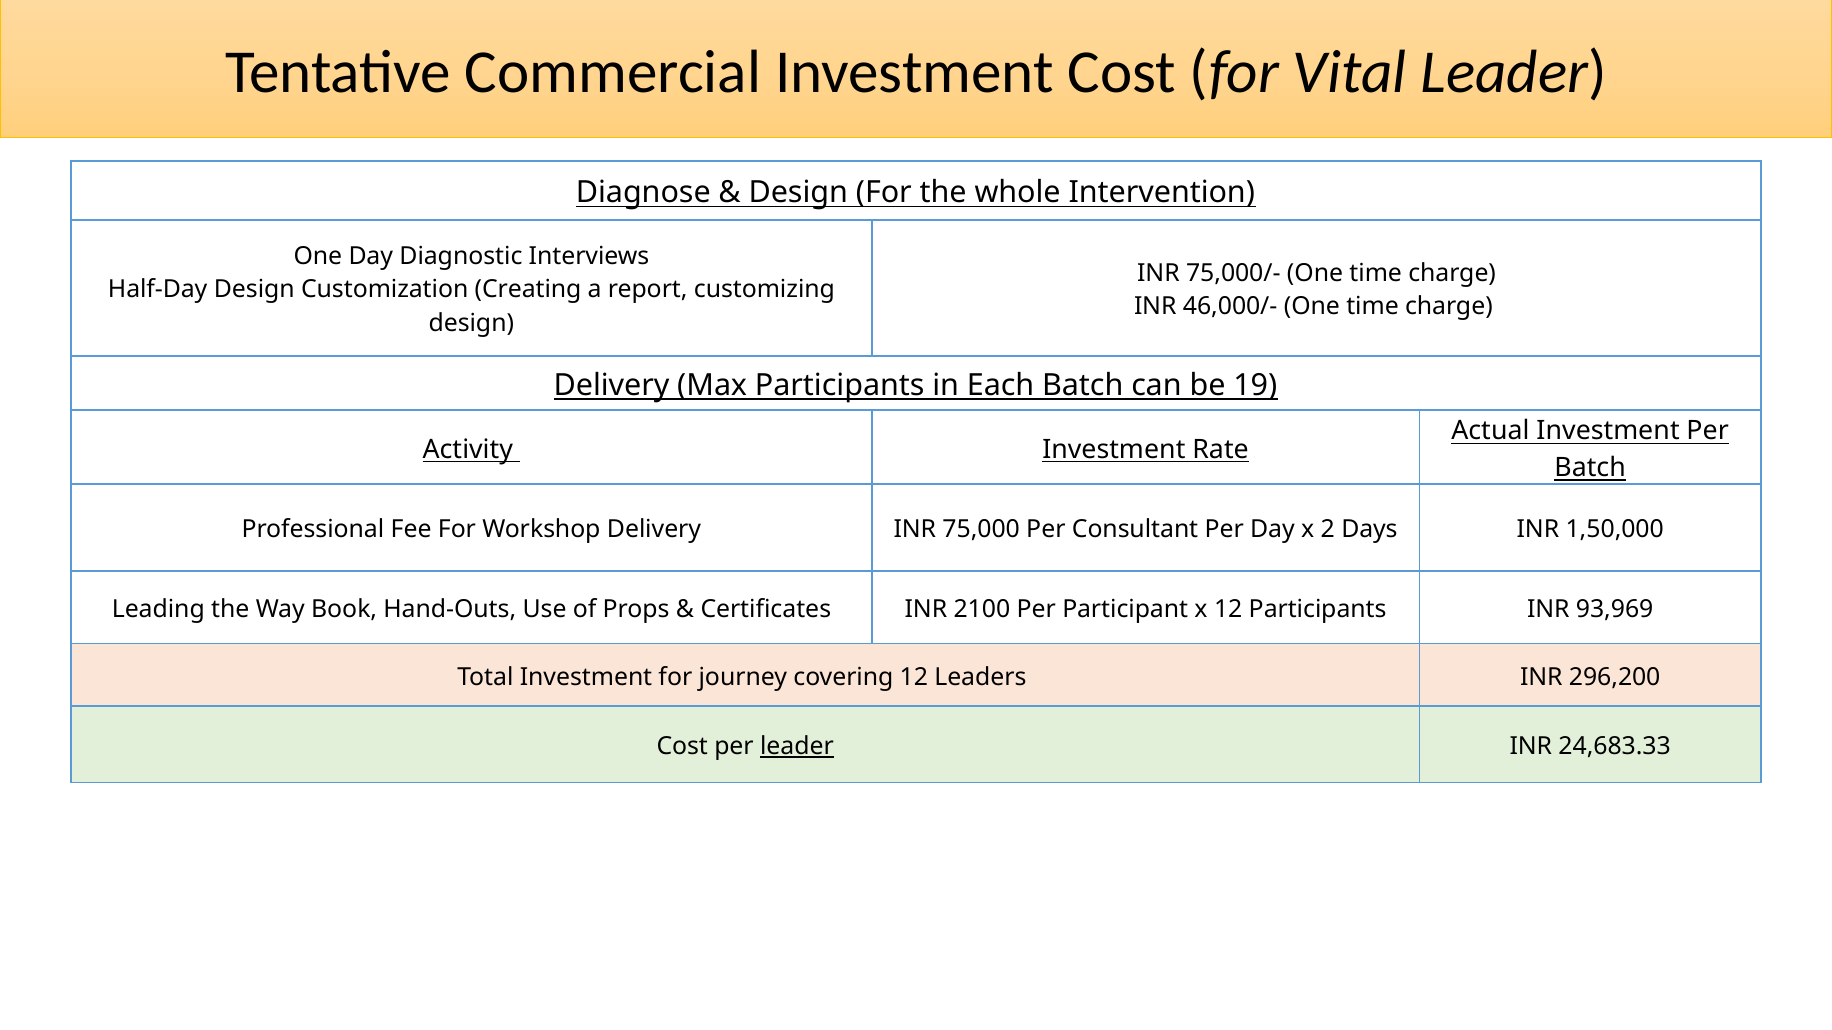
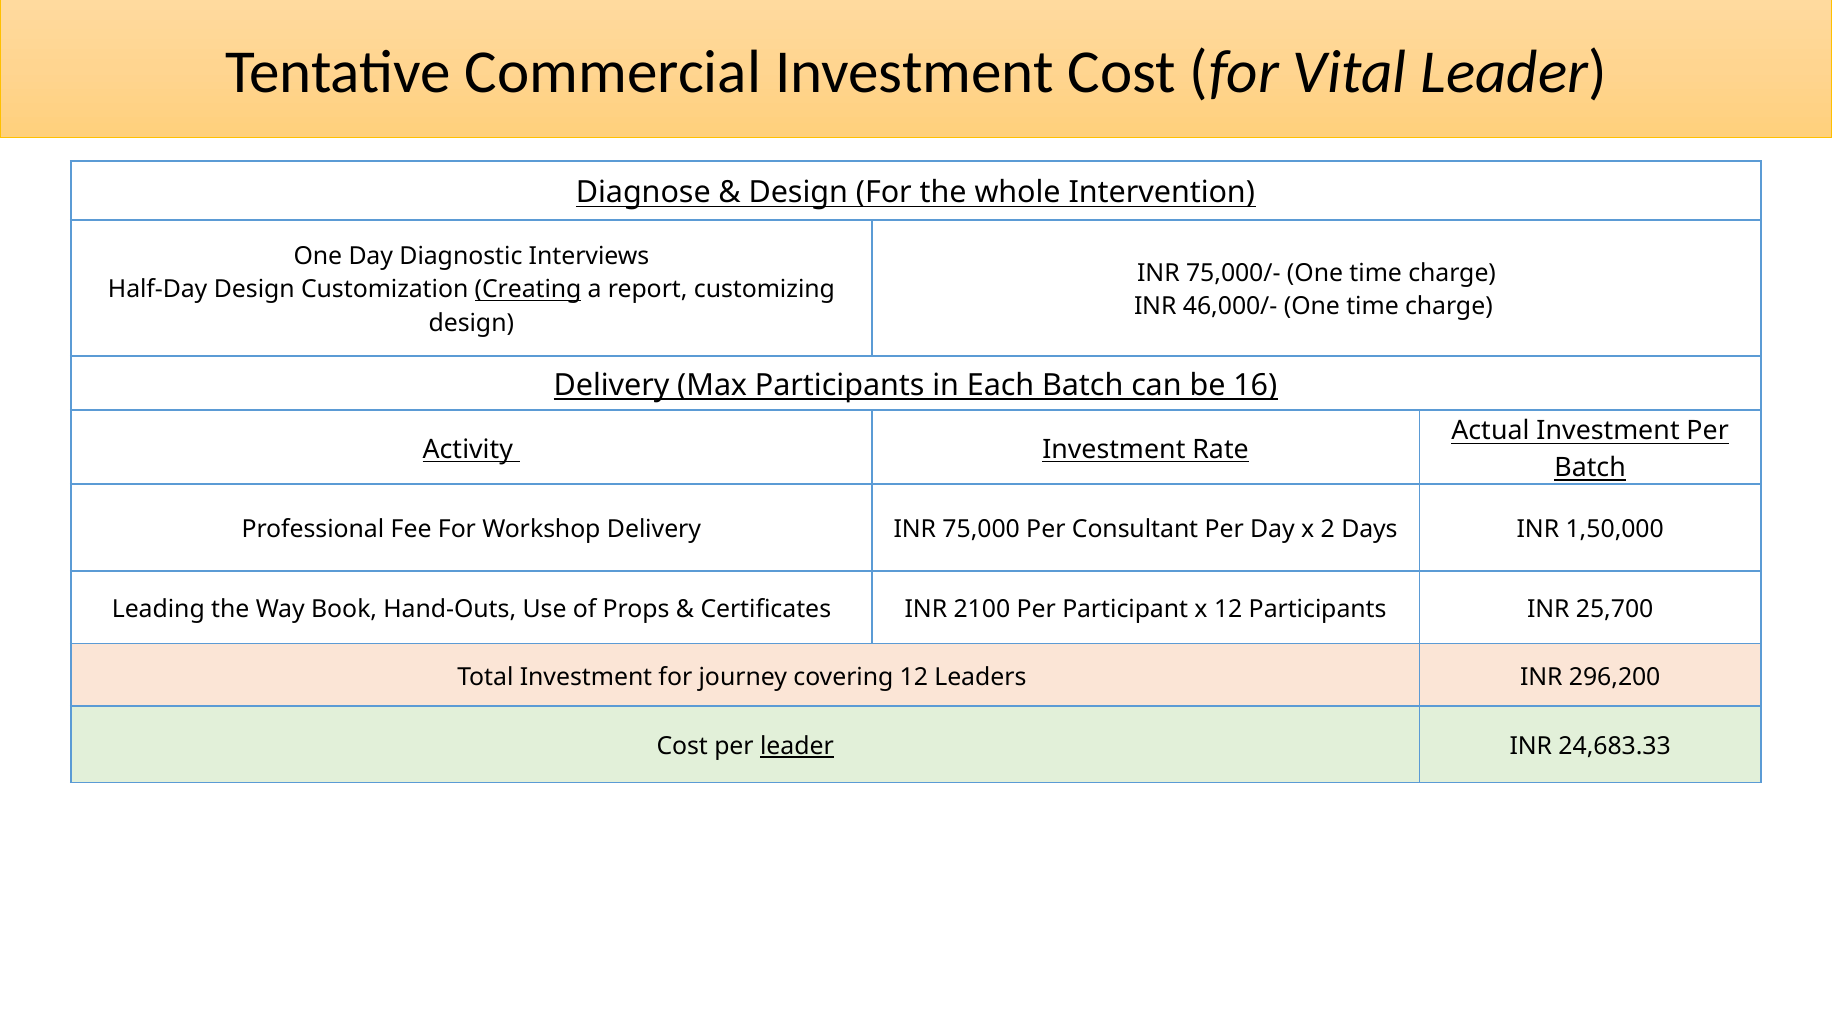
Creating underline: none -> present
19: 19 -> 16
93,969: 93,969 -> 25,700
